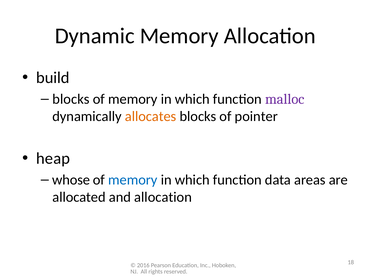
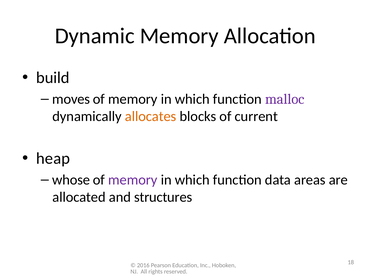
blocks at (71, 99): blocks -> moves
pointer: pointer -> current
memory at (133, 180) colour: blue -> purple
and allocation: allocation -> structures
